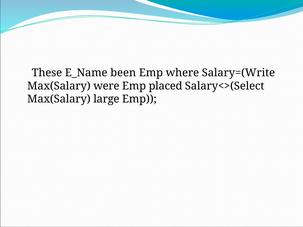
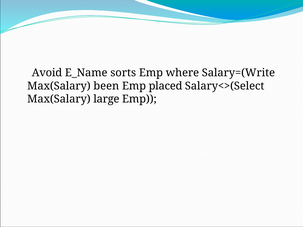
These: These -> Avoid
been: been -> sorts
were: were -> been
